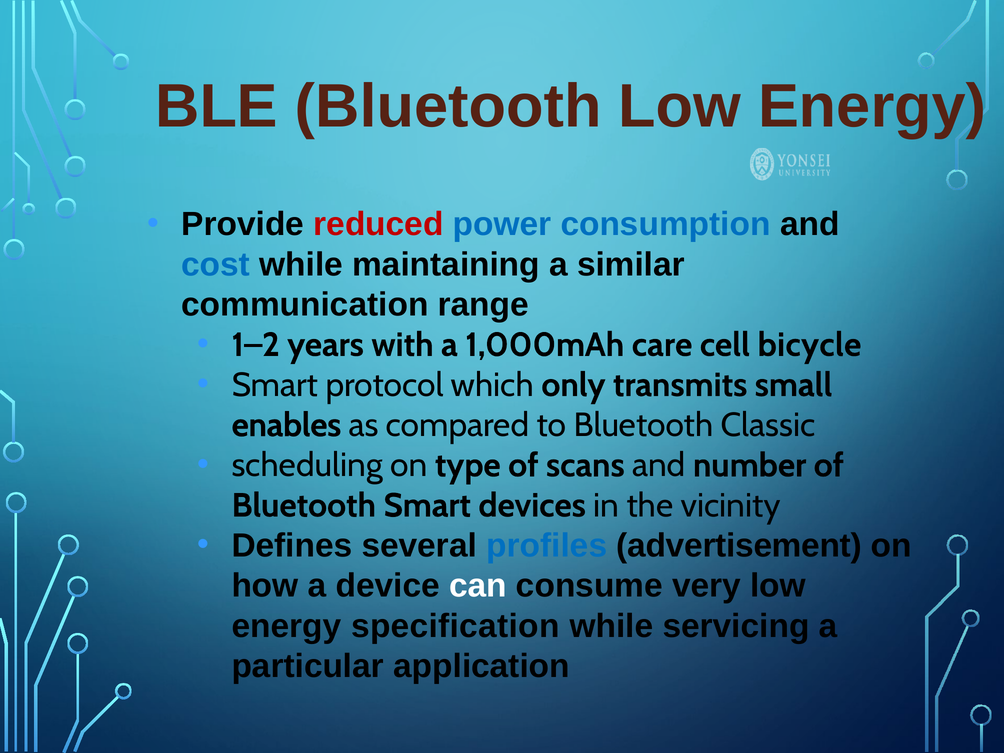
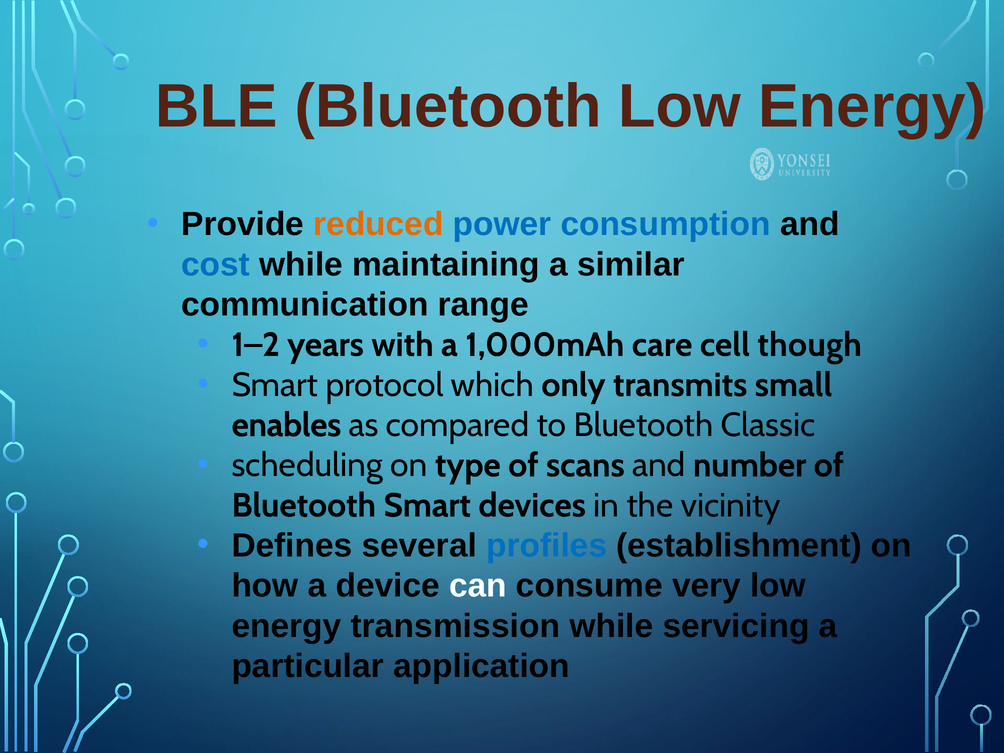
reduced colour: red -> orange
bicycle: bicycle -> though
advertisement: advertisement -> establishment
specification: specification -> transmission
